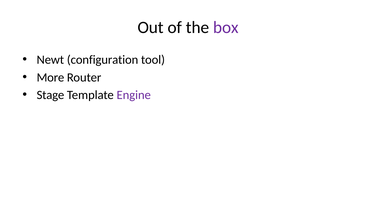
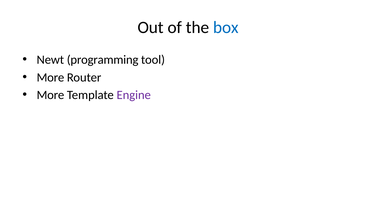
box colour: purple -> blue
configuration: configuration -> programming
Stage at (50, 95): Stage -> More
